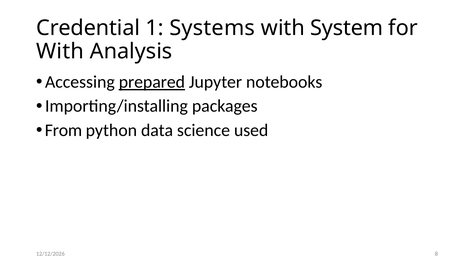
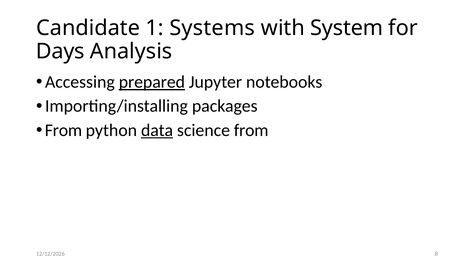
Credential: Credential -> Candidate
With at (60, 52): With -> Days
data underline: none -> present
science used: used -> from
